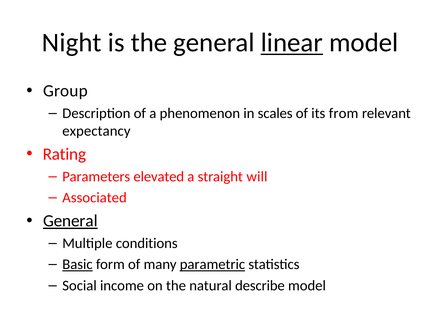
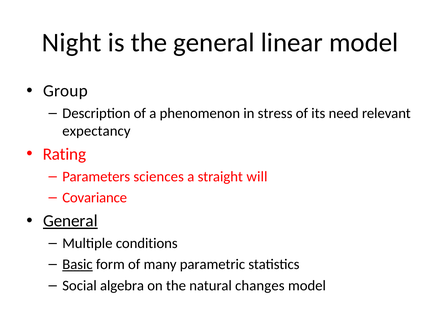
linear underline: present -> none
scales: scales -> stress
from: from -> need
elevated: elevated -> sciences
Associated: Associated -> Covariance
parametric underline: present -> none
income: income -> algebra
describe: describe -> changes
